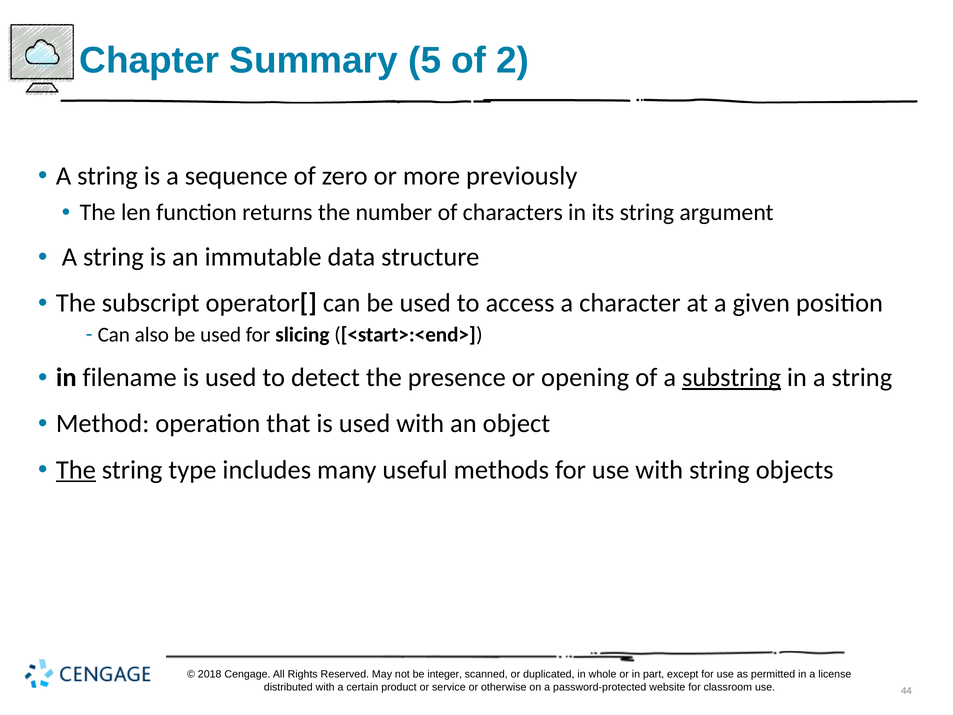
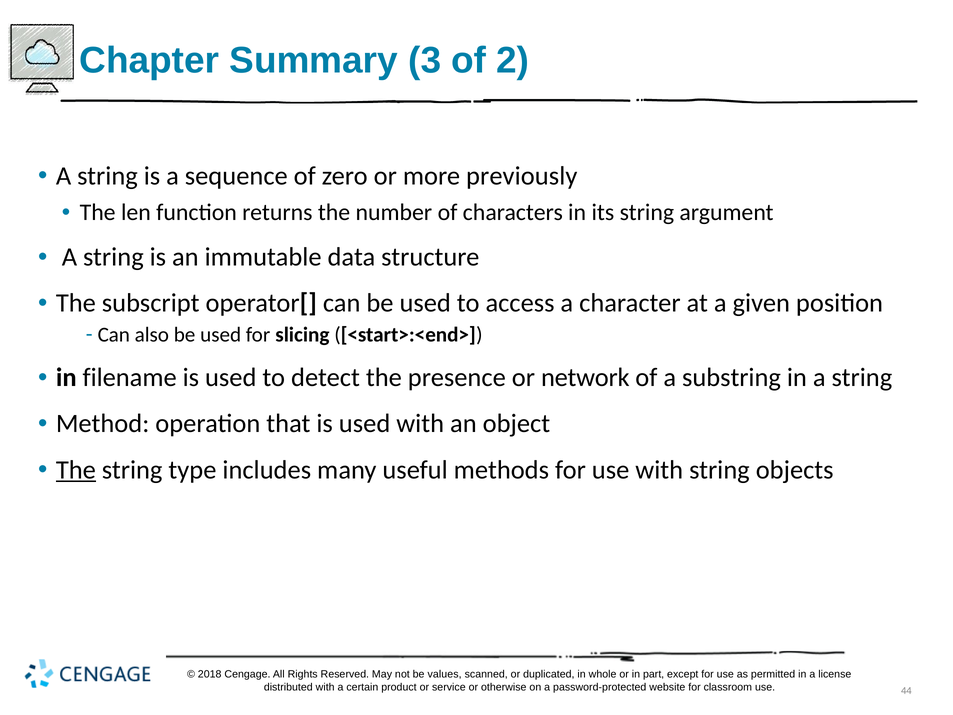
5: 5 -> 3
opening: opening -> network
substring underline: present -> none
integer: integer -> values
